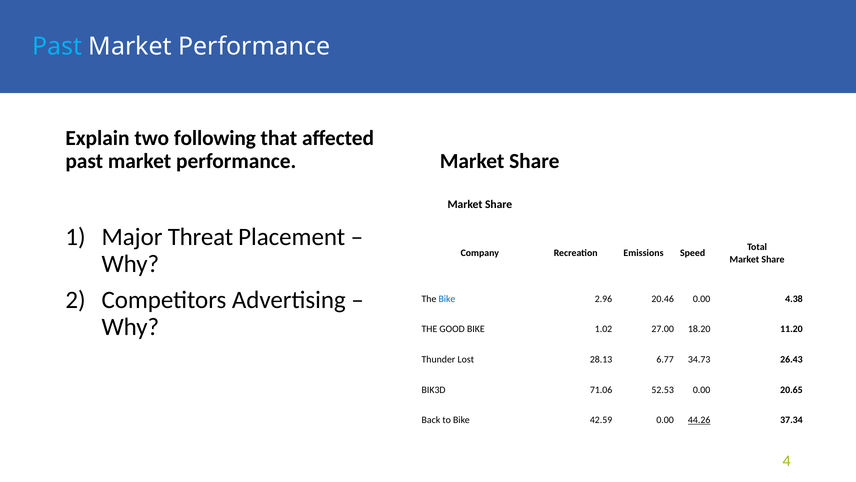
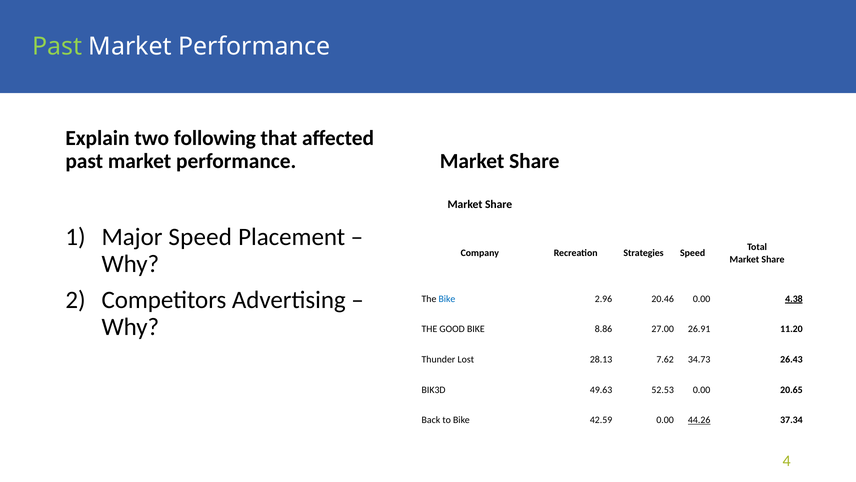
Past at (57, 46) colour: light blue -> light green
Major Threat: Threat -> Speed
Emissions: Emissions -> Strategies
4.38 underline: none -> present
1.02: 1.02 -> 8.86
18.20: 18.20 -> 26.91
6.77: 6.77 -> 7.62
71.06: 71.06 -> 49.63
